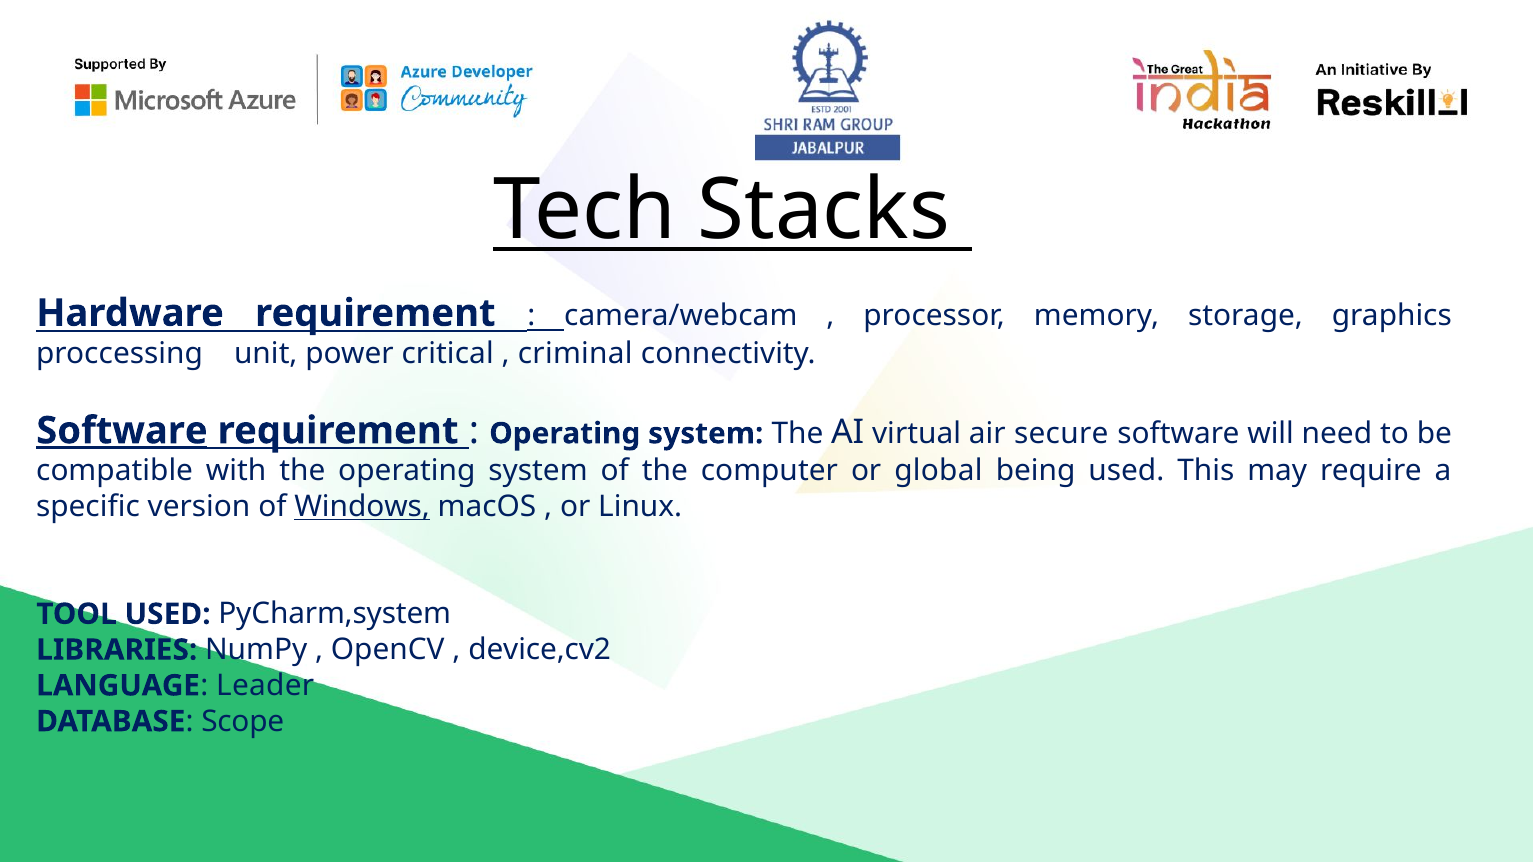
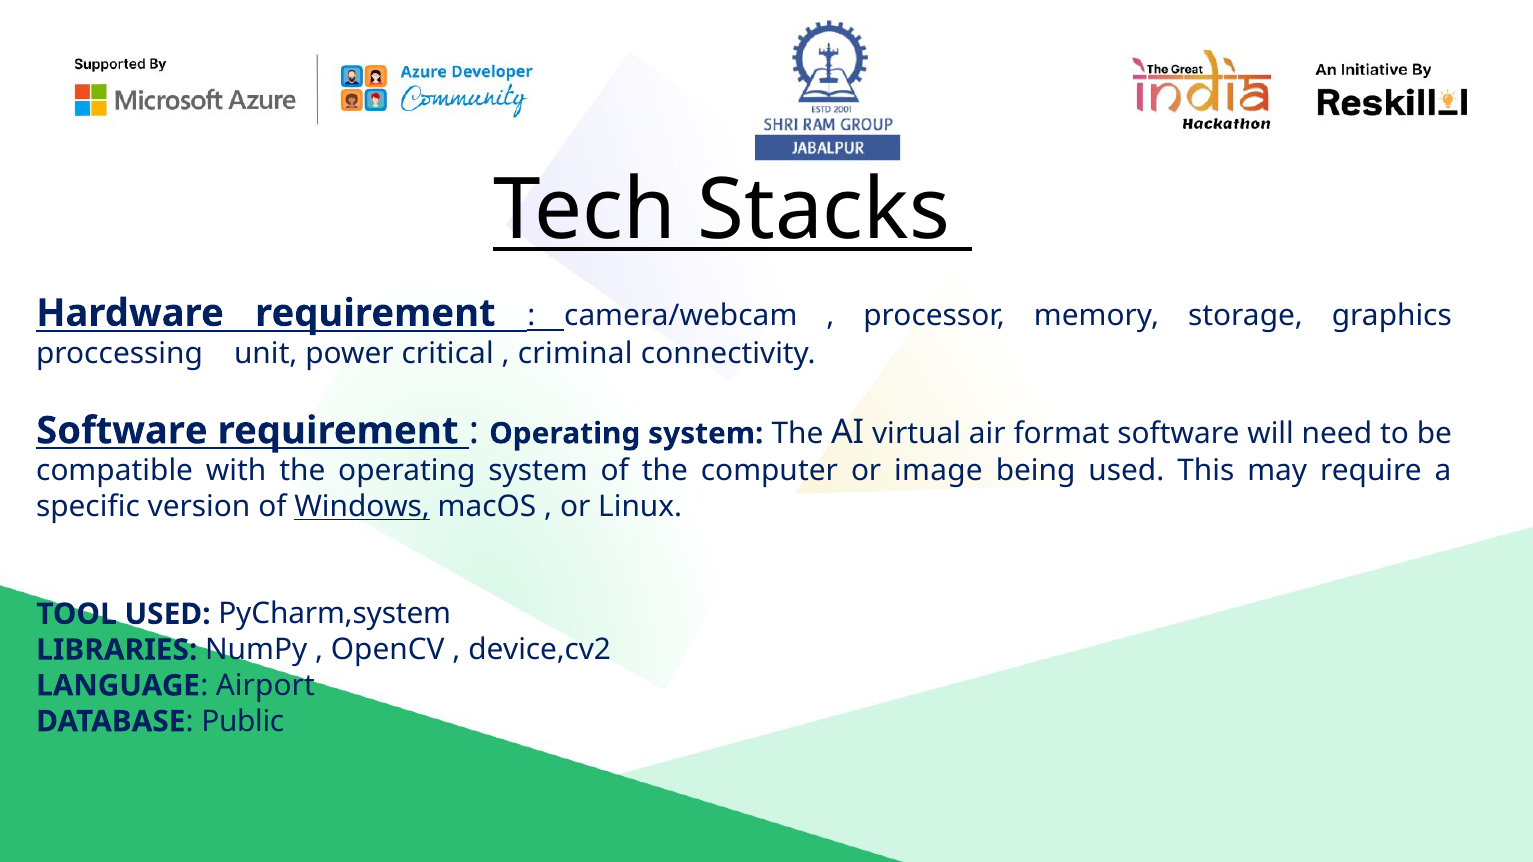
Software at (122, 431) underline: present -> none
secure: secure -> format
global: global -> image
Leader: Leader -> Airport
Scope: Scope -> Public
